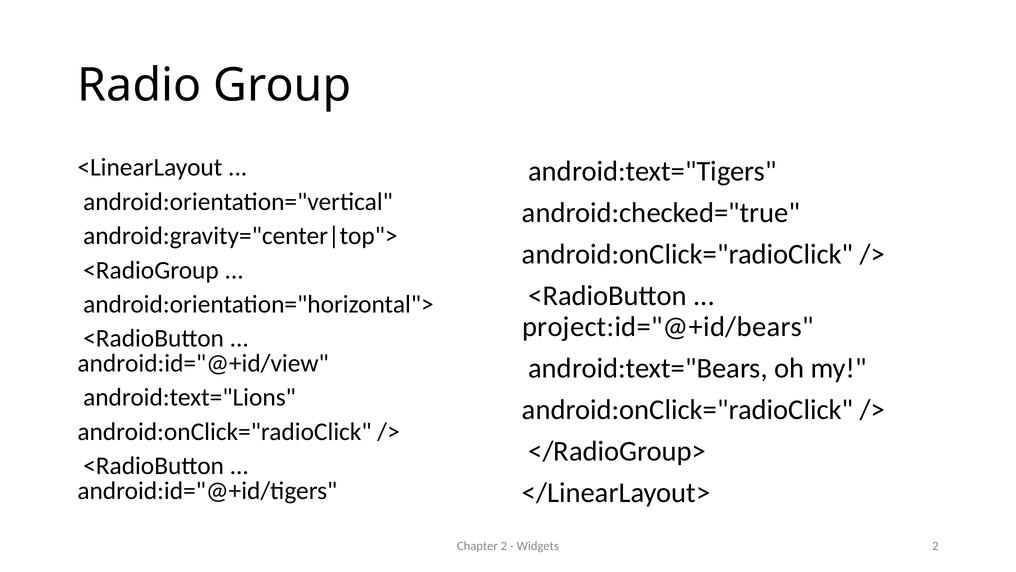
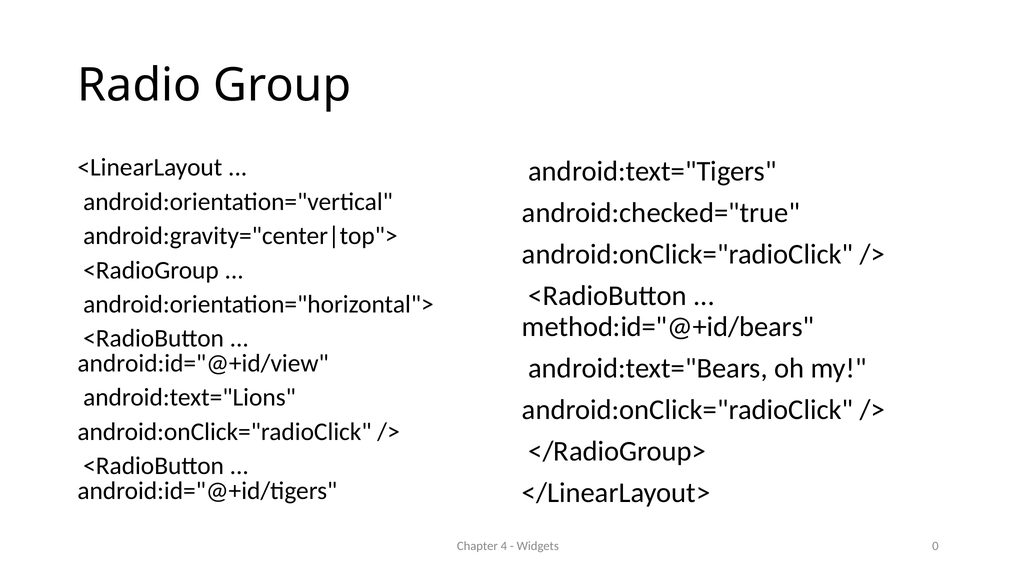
project:id="@+id/bears: project:id="@+id/bears -> method:id="@+id/bears
Chapter 2: 2 -> 4
Widgets 2: 2 -> 0
